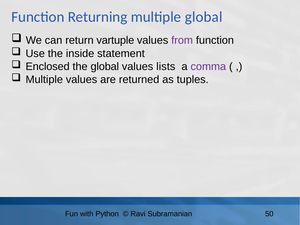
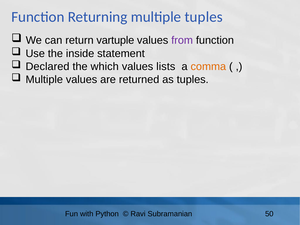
multiple global: global -> tuples
Enclosed: Enclosed -> Declared
the global: global -> which
comma colour: purple -> orange
